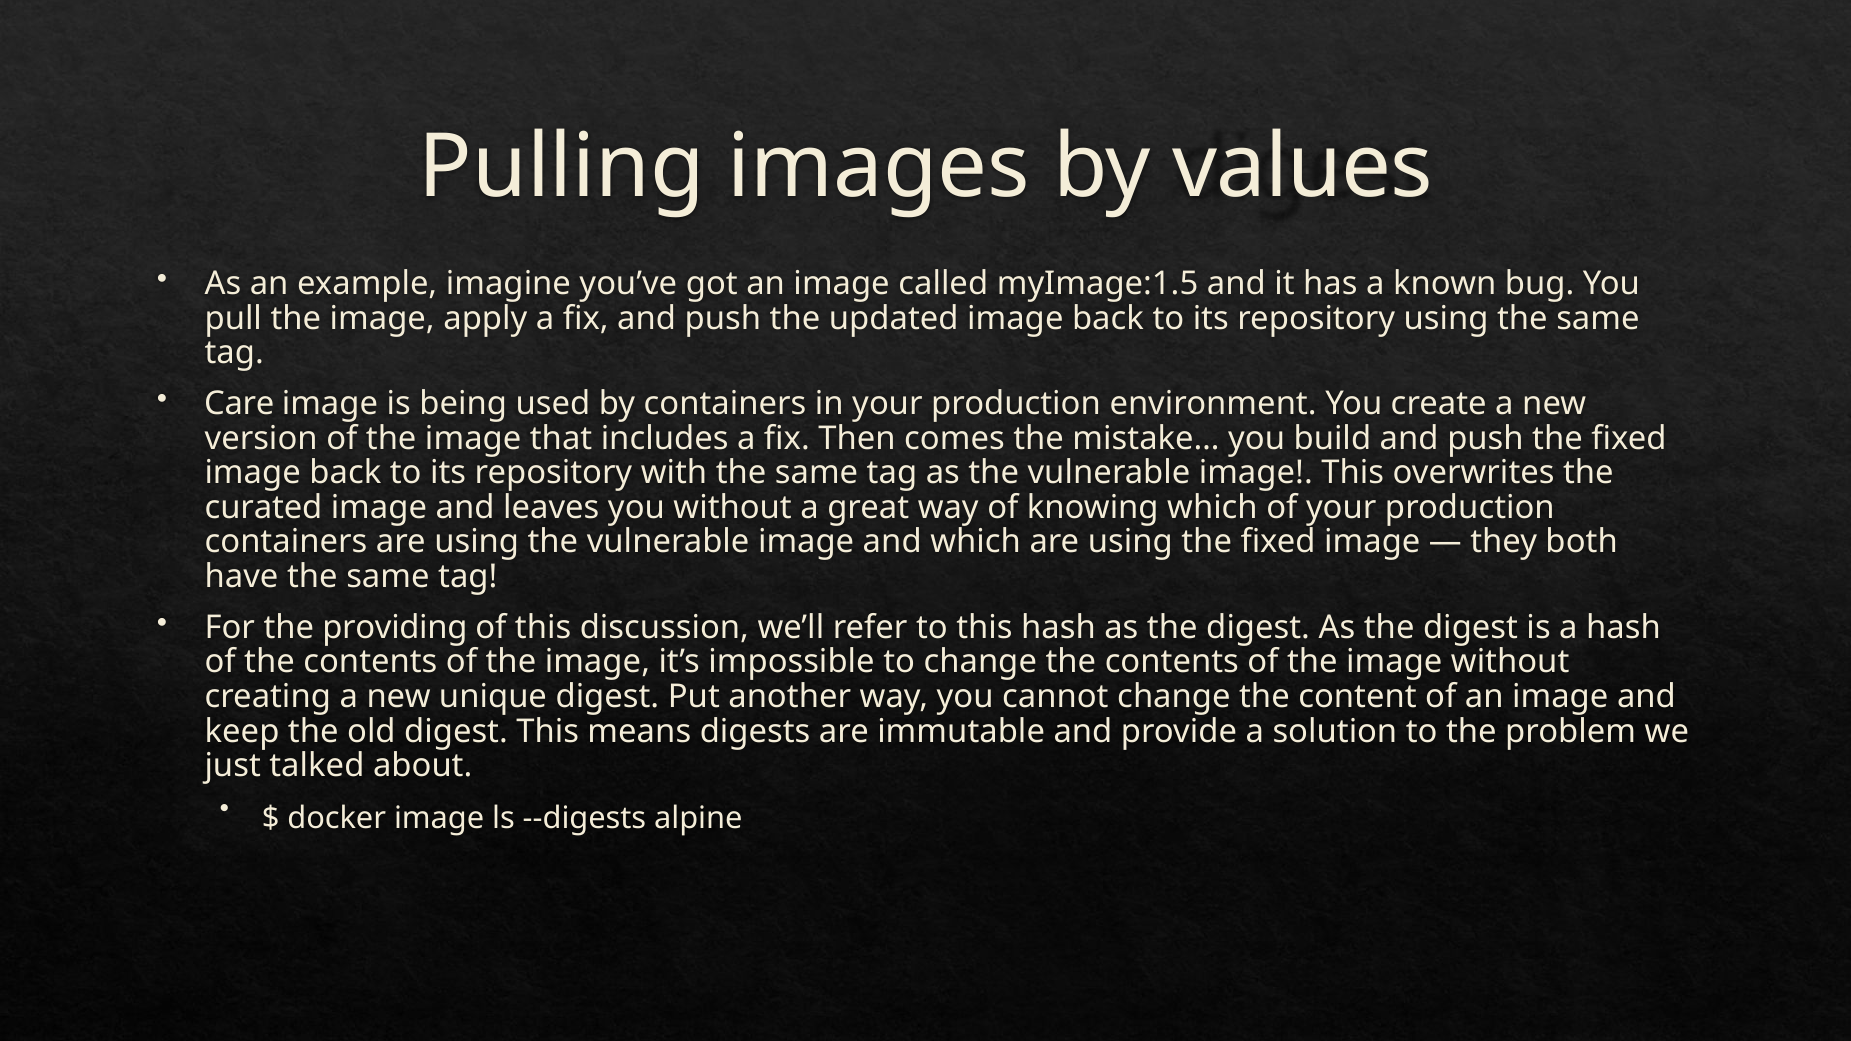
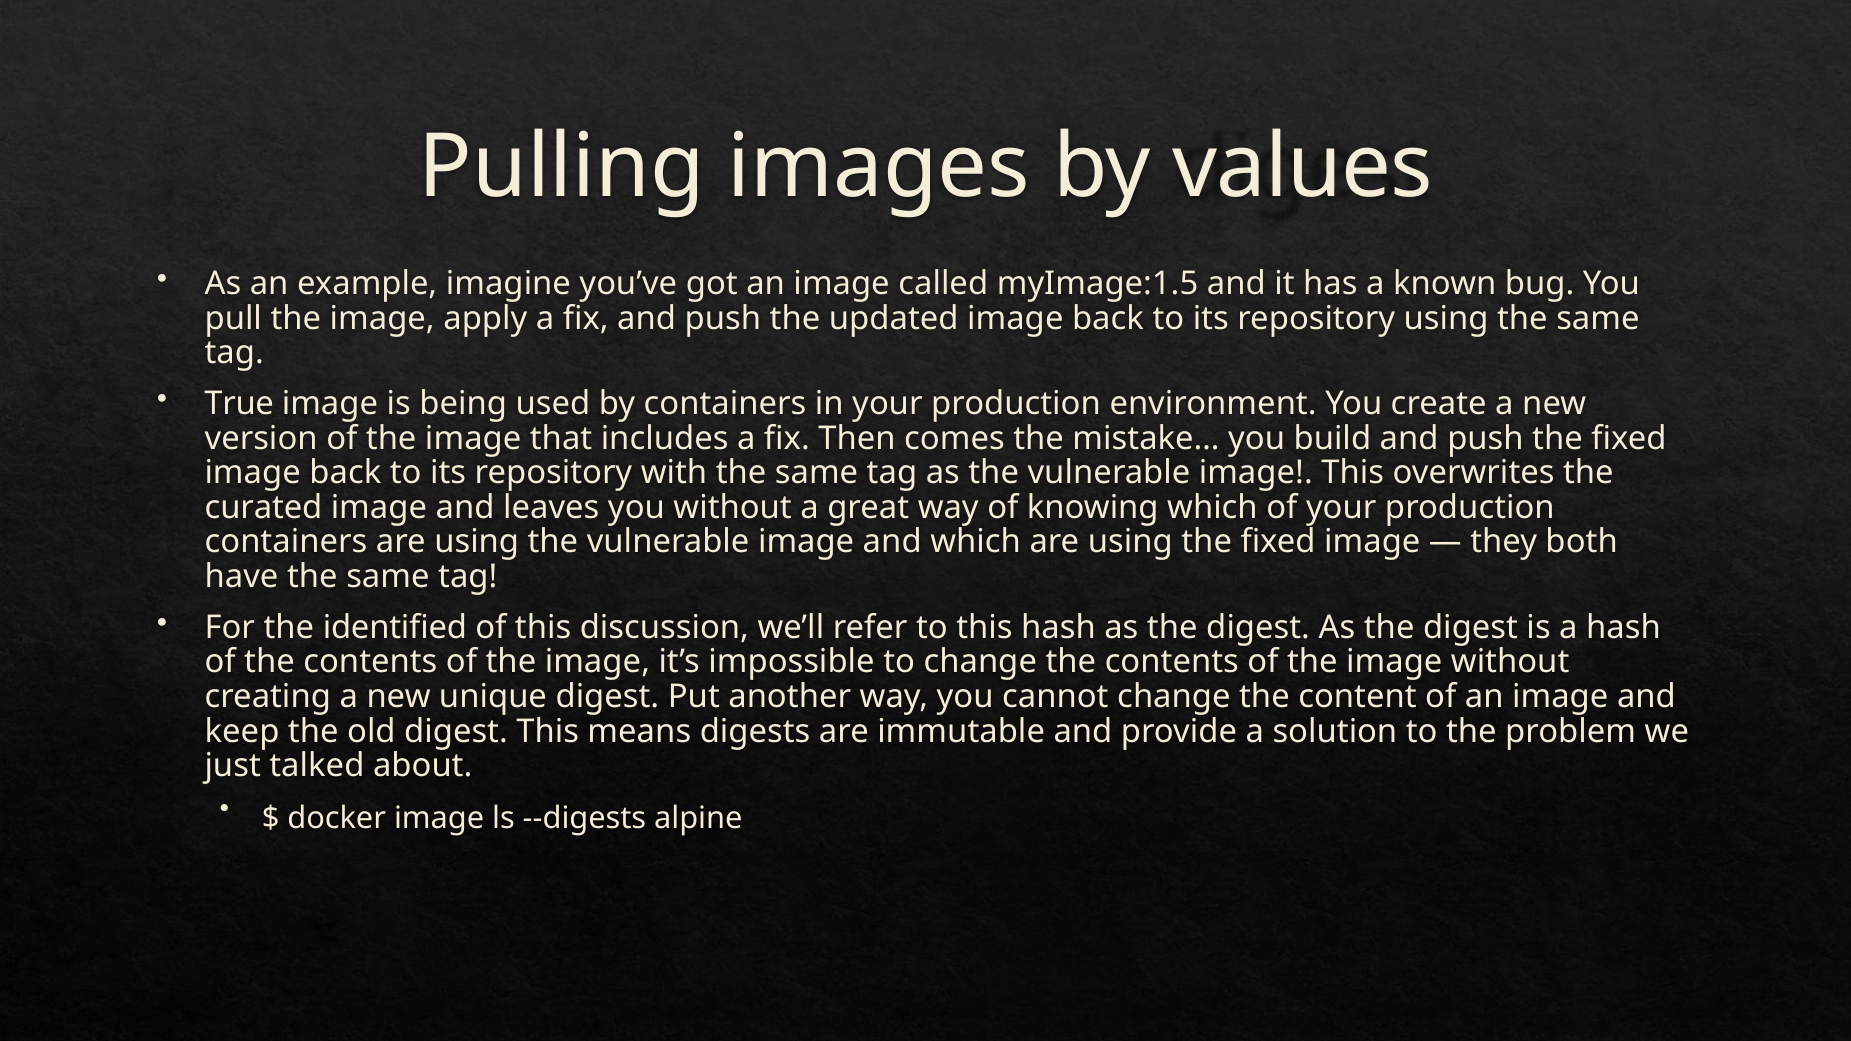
Care: Care -> True
providing: providing -> identified
